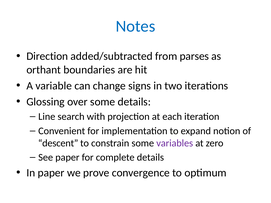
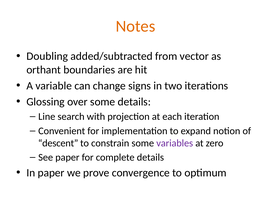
Notes colour: blue -> orange
Direction: Direction -> Doubling
parses: parses -> vector
